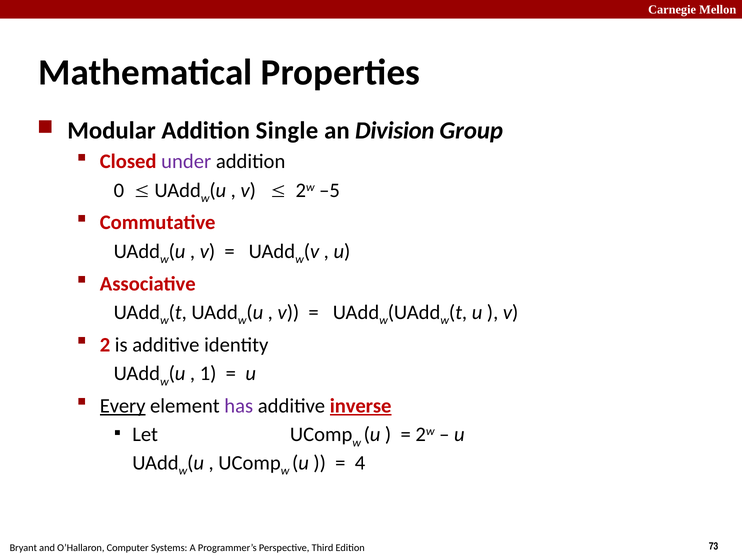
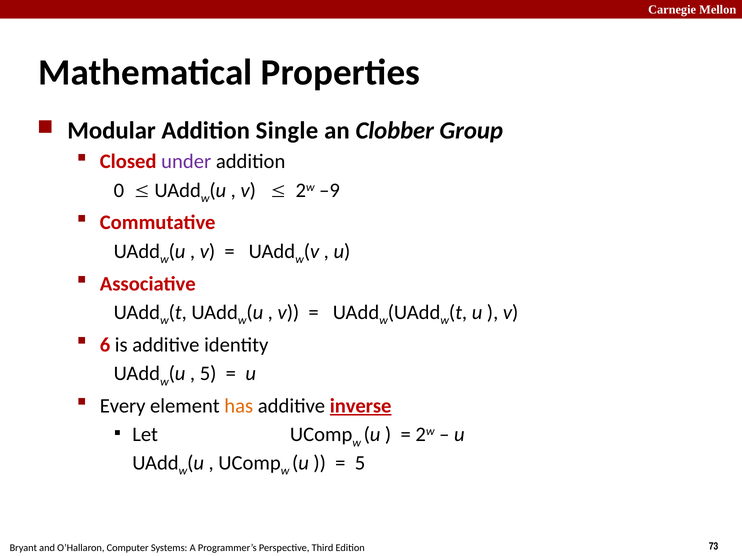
Division: Division -> Clobber
–5: –5 -> –9
2: 2 -> 6
1 at (208, 374): 1 -> 5
Every underline: present -> none
has colour: purple -> orange
4 at (360, 463): 4 -> 5
